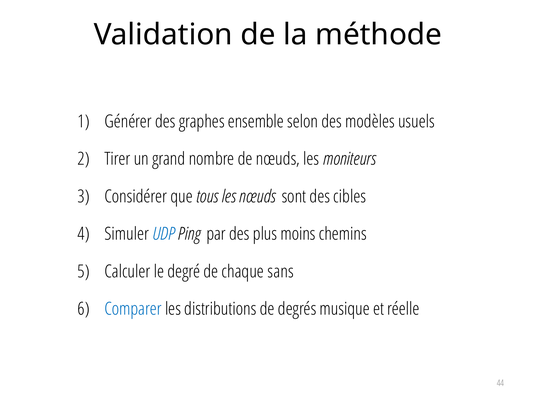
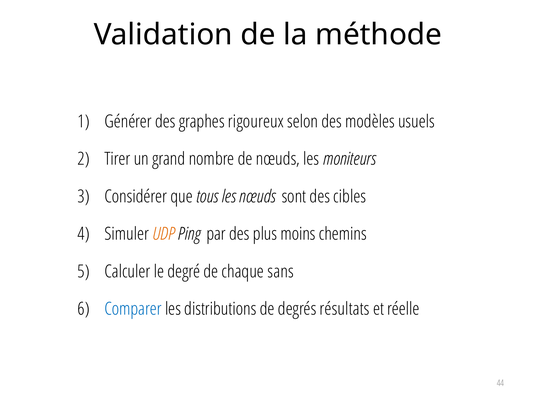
ensemble: ensemble -> rigoureux
UDP colour: blue -> orange
musique: musique -> résultats
